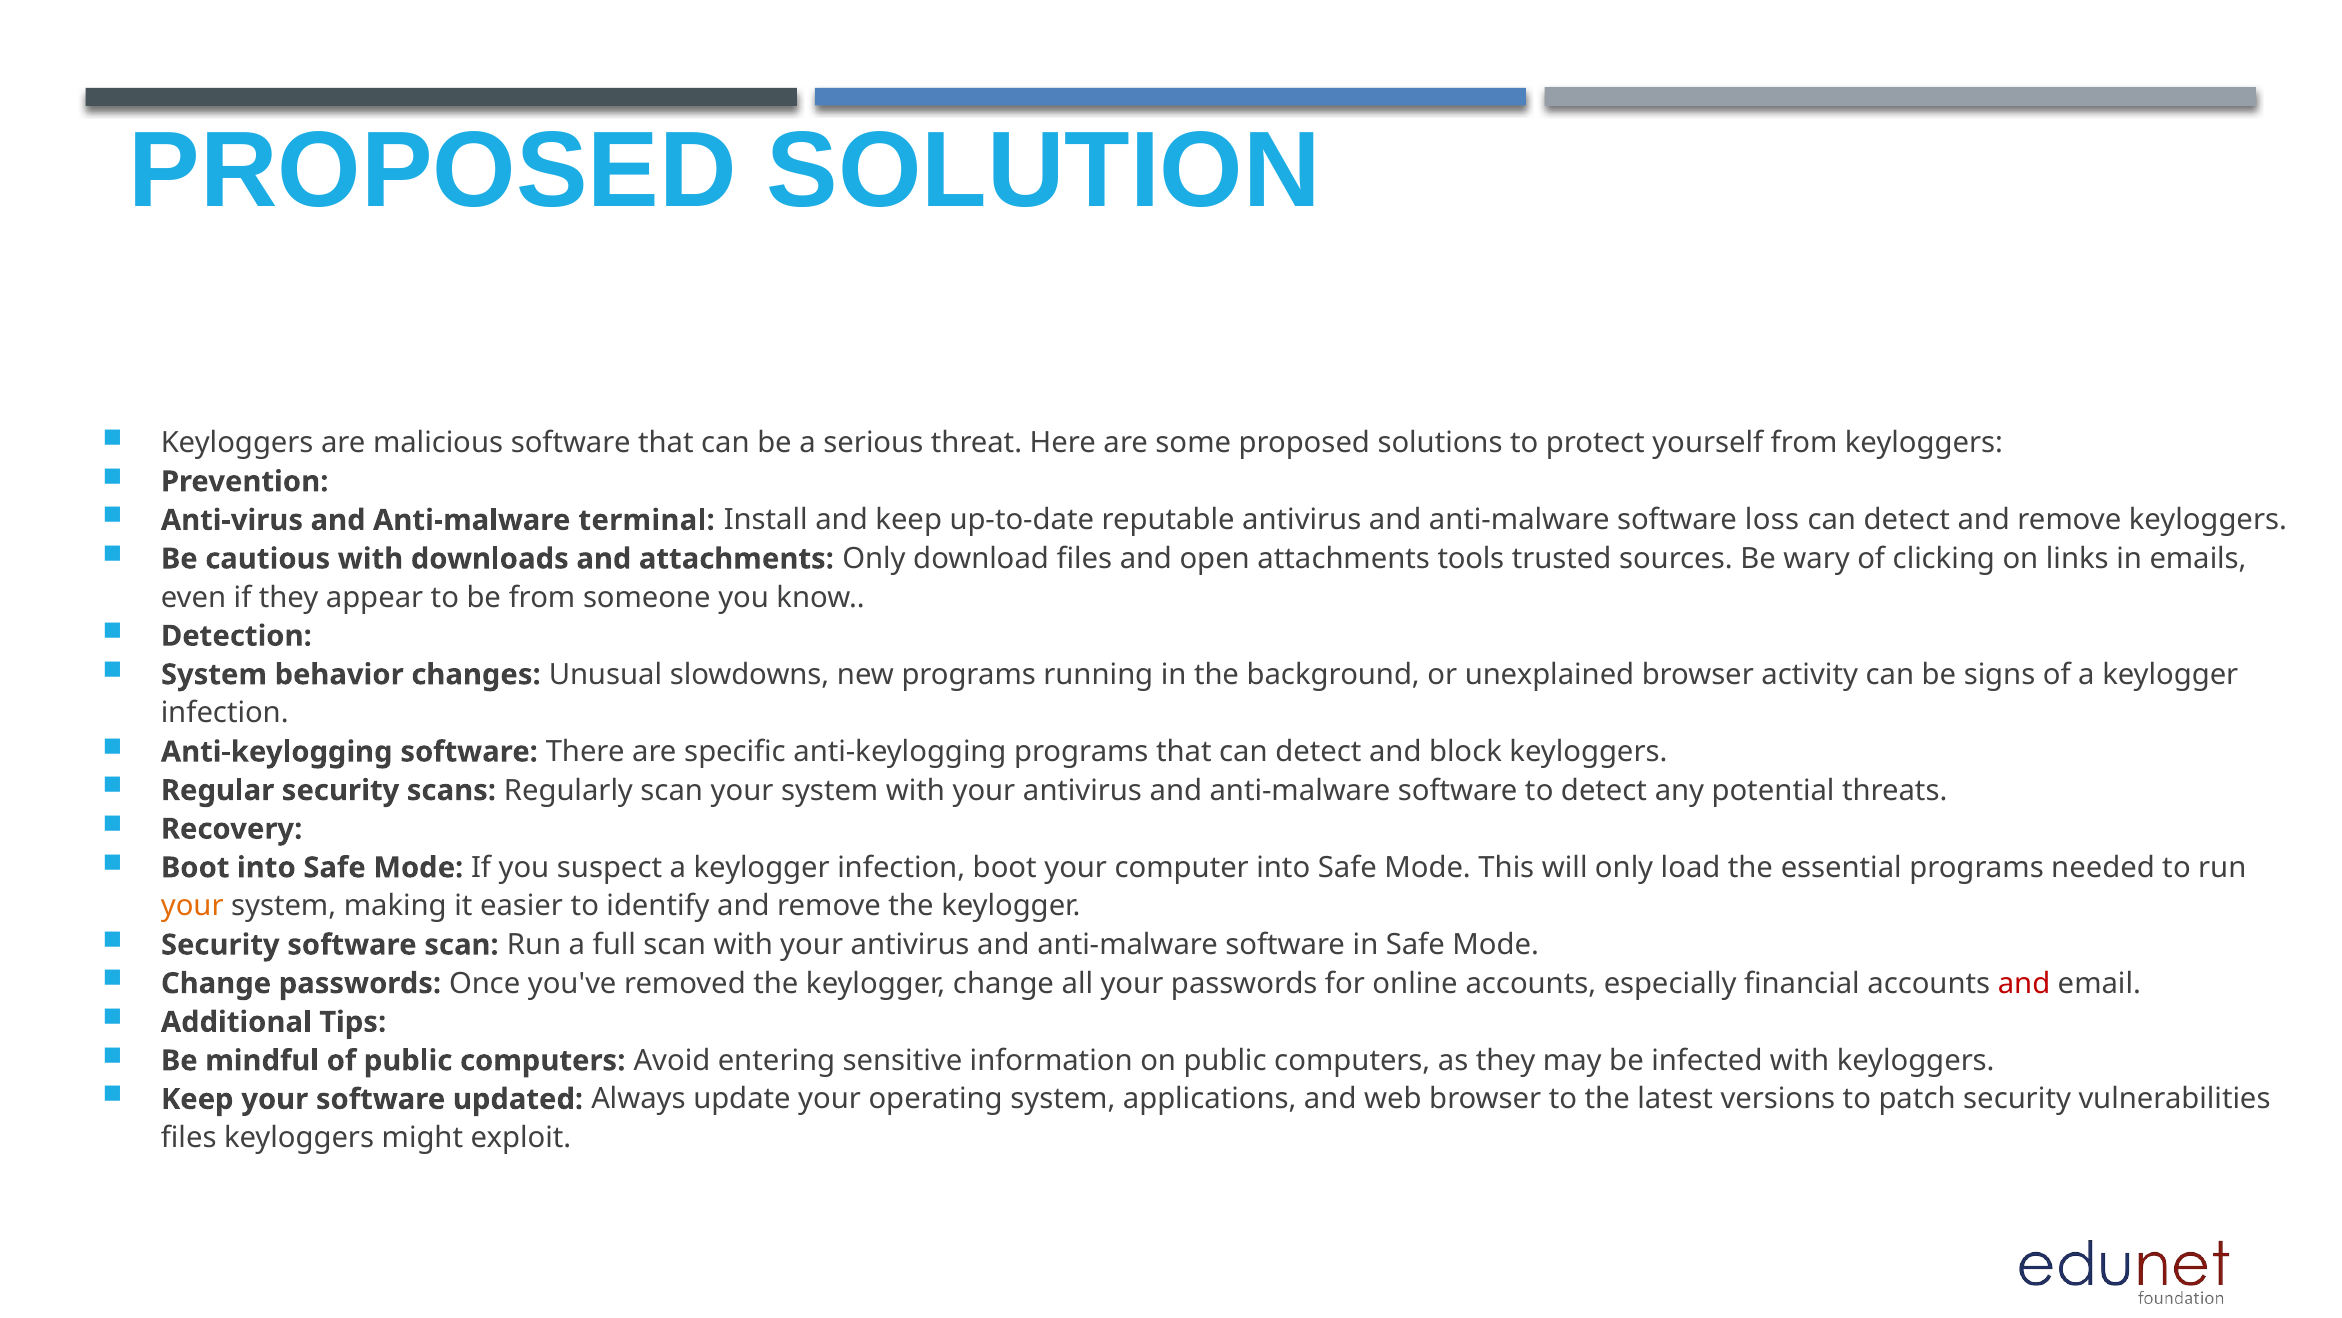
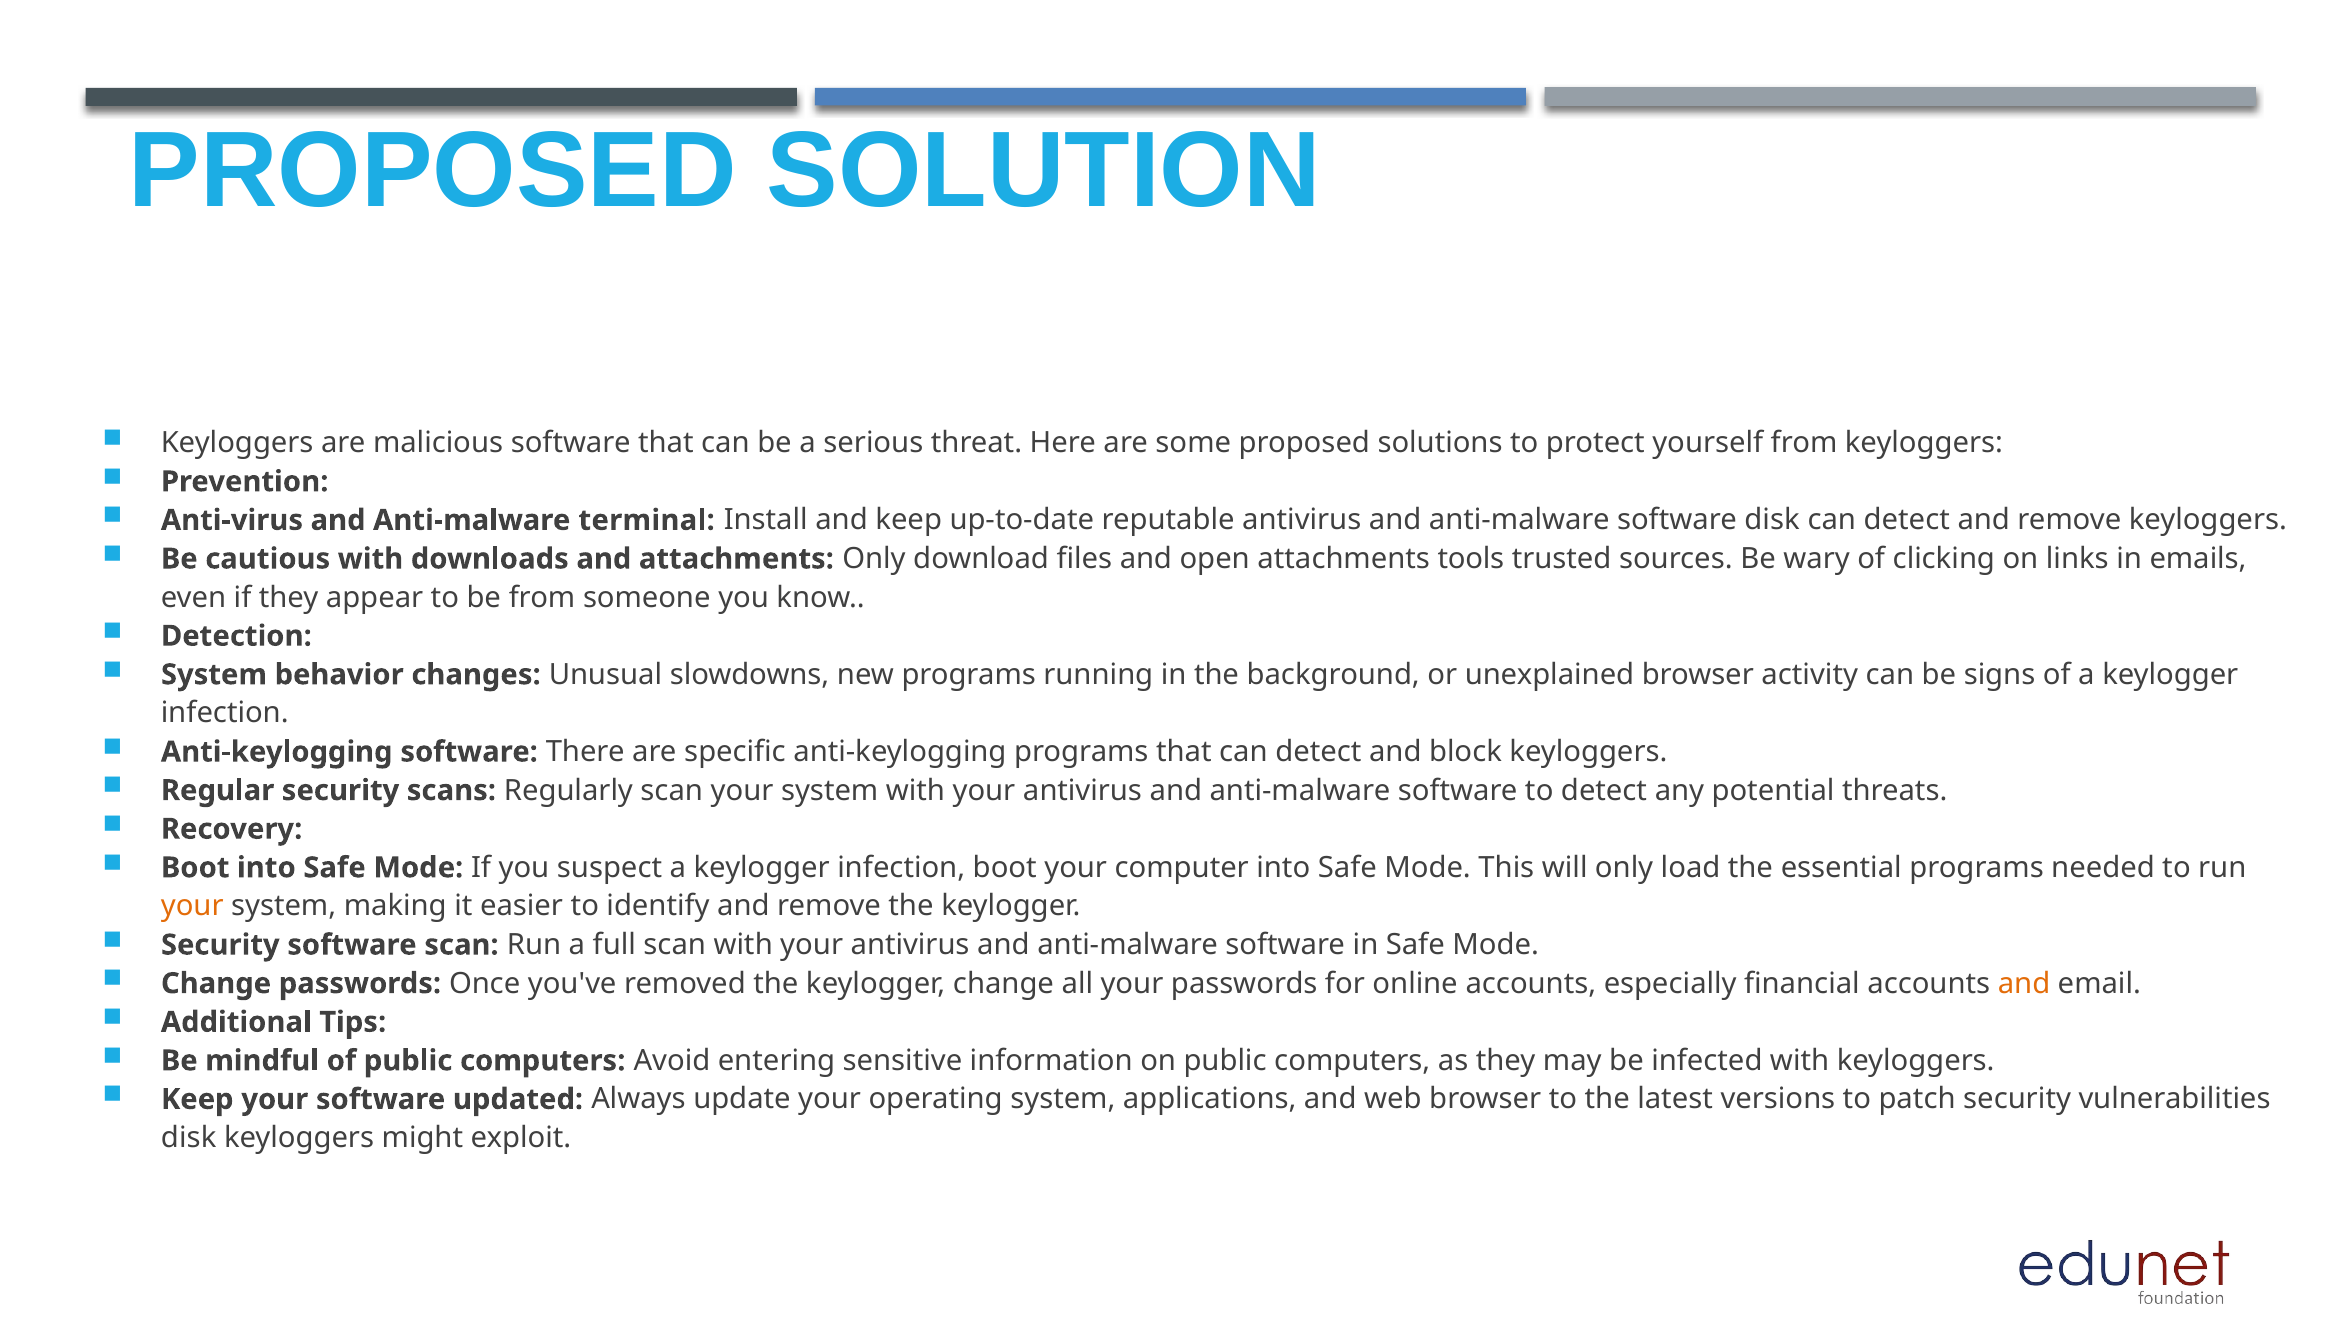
software loss: loss -> disk
and at (2024, 983) colour: red -> orange
files at (189, 1137): files -> disk
